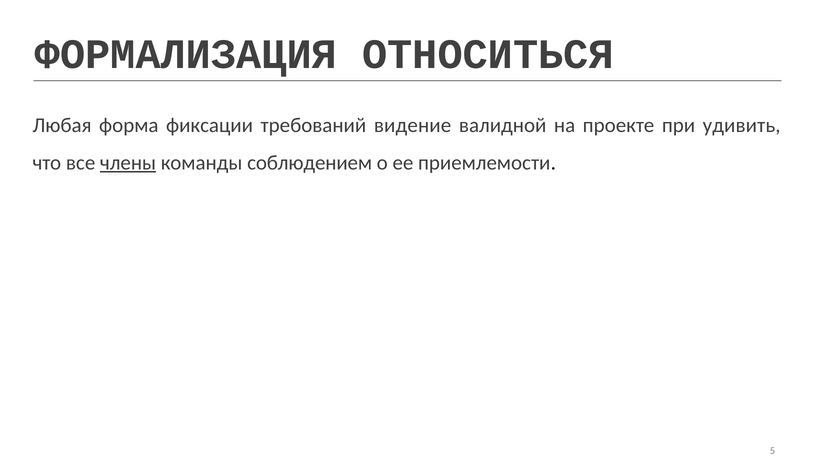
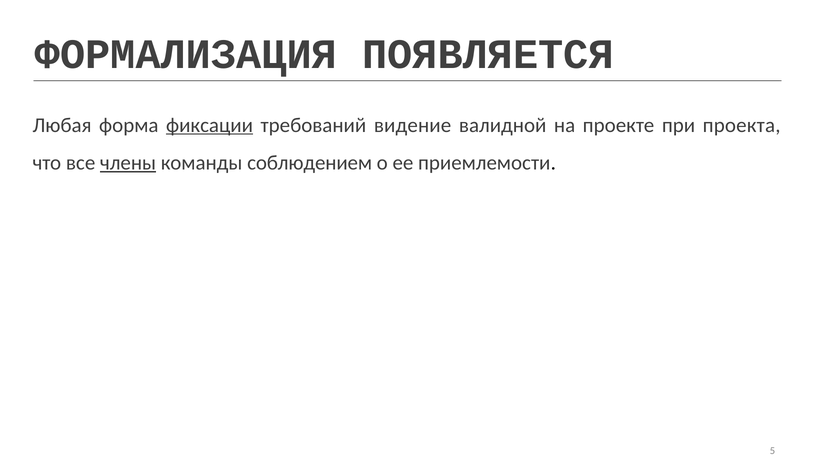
ОТНОСИТЬСЯ: ОТНОСИТЬСЯ -> ПОЯВЛЯЕТСЯ
фиксации underline: none -> present
удивить: удивить -> проекта
